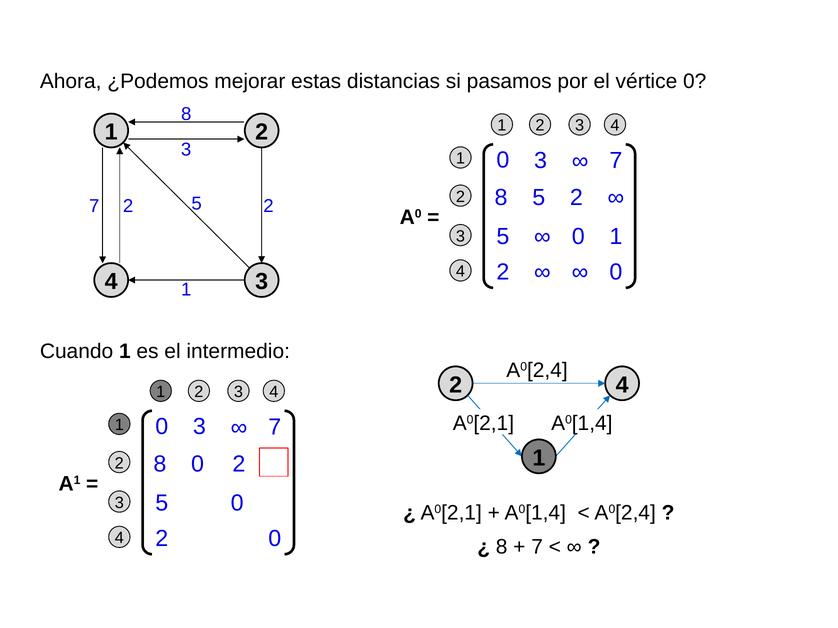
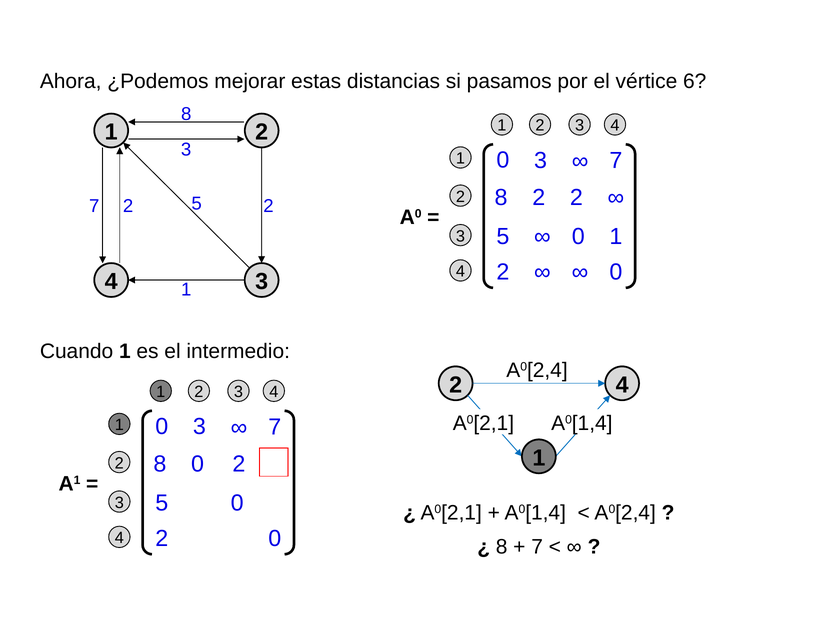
vértice 0: 0 -> 6
8 5: 5 -> 2
